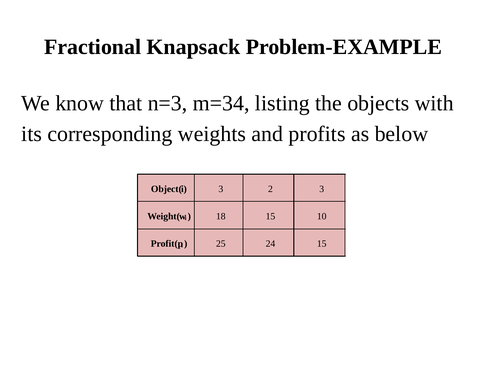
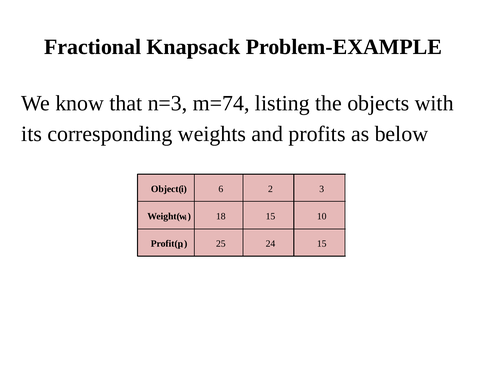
m=34: m=34 -> m=74
3 at (221, 189): 3 -> 6
